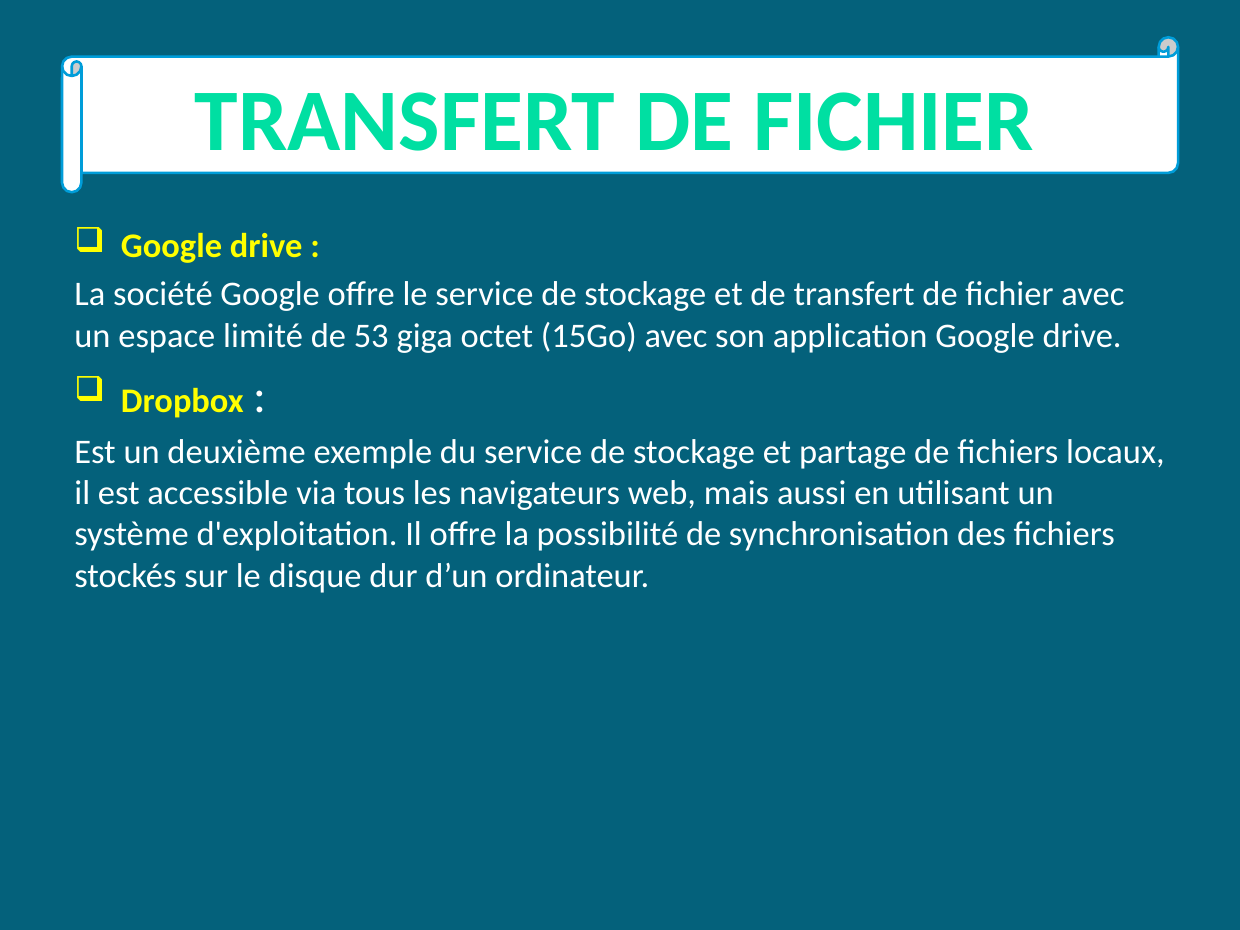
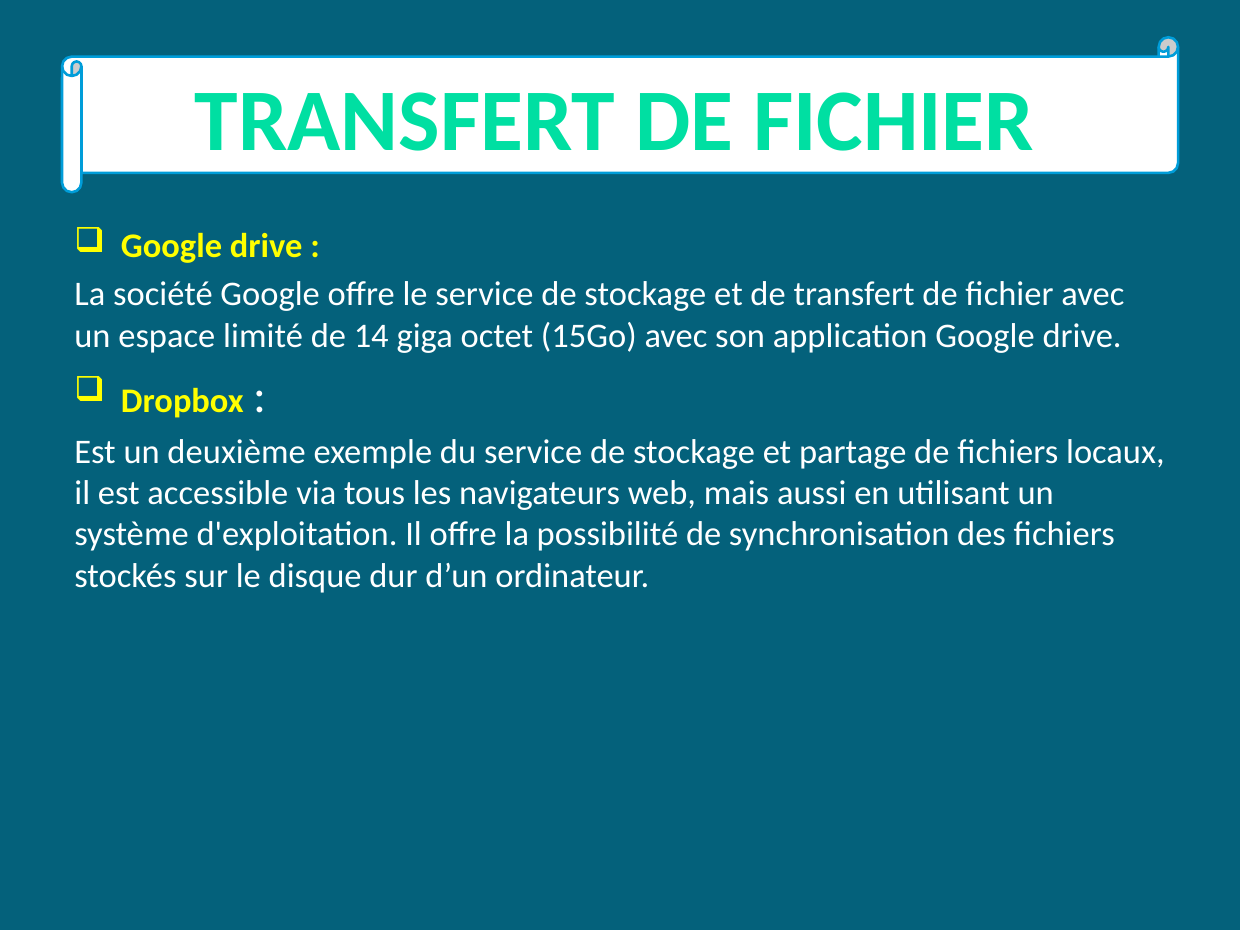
53: 53 -> 14
